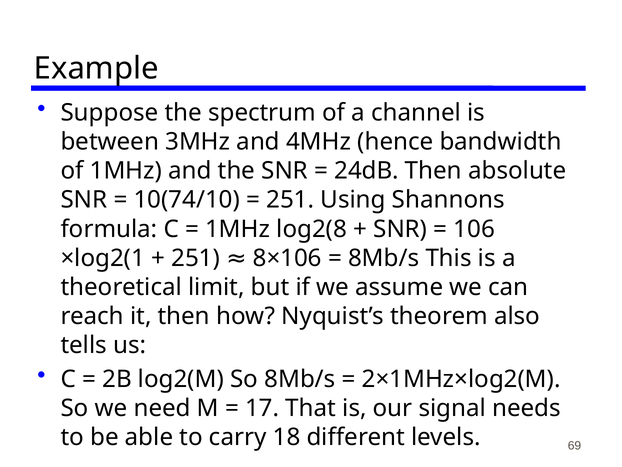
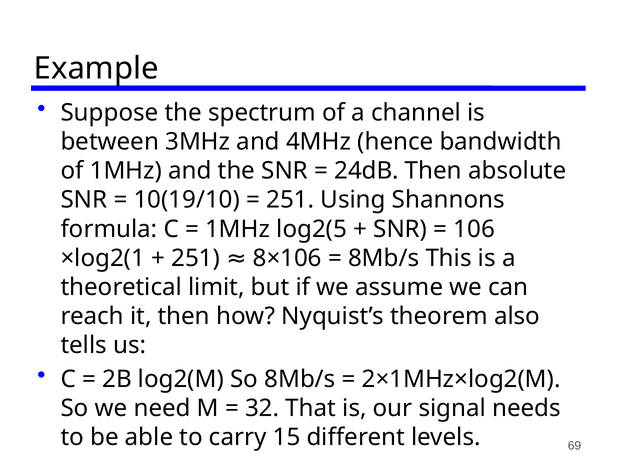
10(74/10: 10(74/10 -> 10(19/10
log2(8: log2(8 -> log2(5
17: 17 -> 32
18: 18 -> 15
